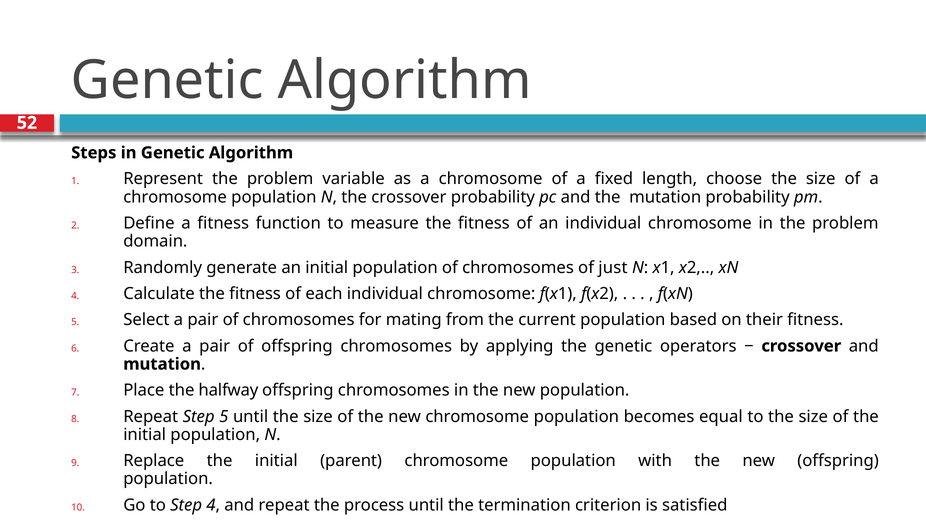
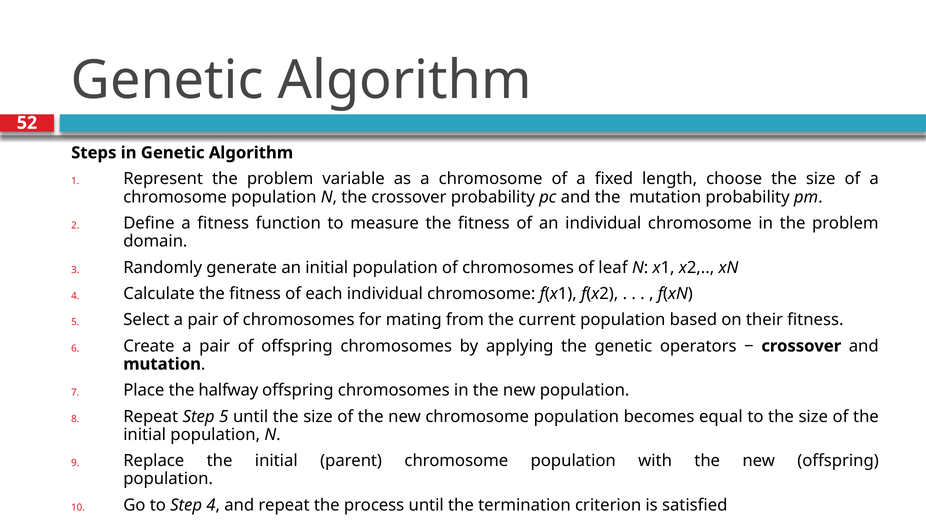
just: just -> leaf
